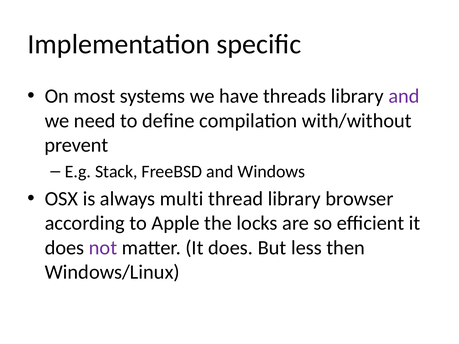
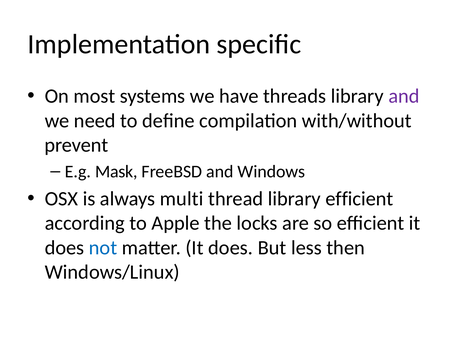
Stack: Stack -> Mask
library browser: browser -> efficient
not colour: purple -> blue
